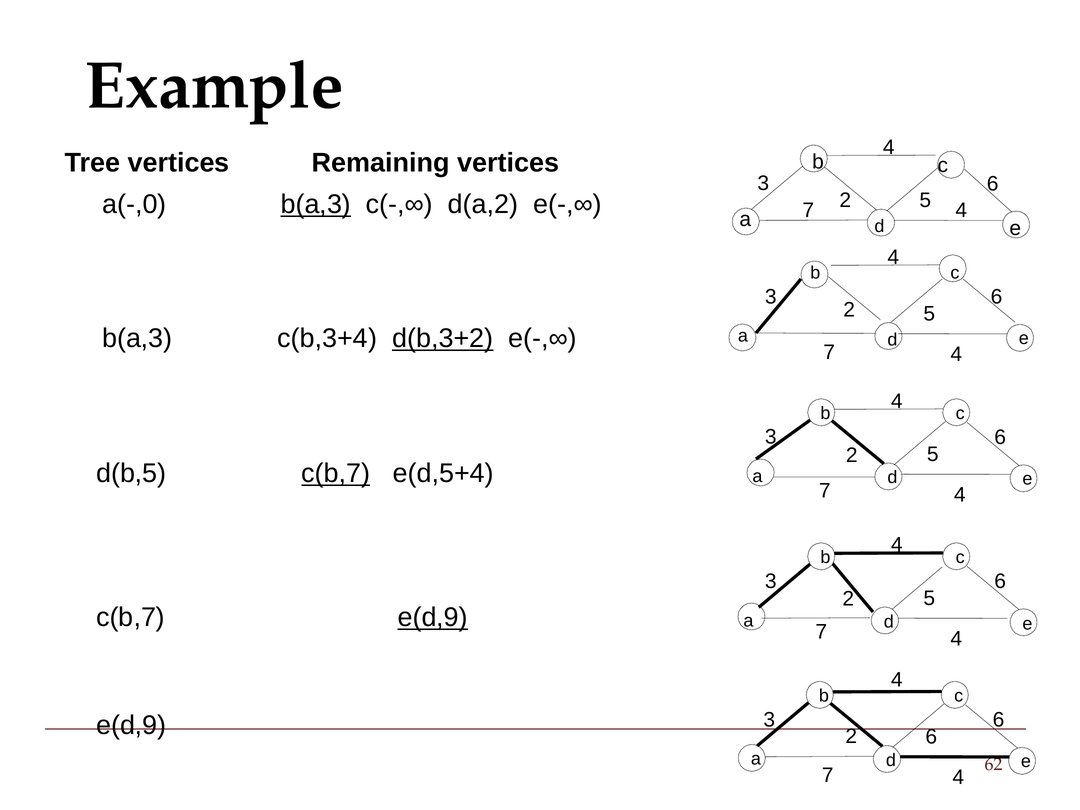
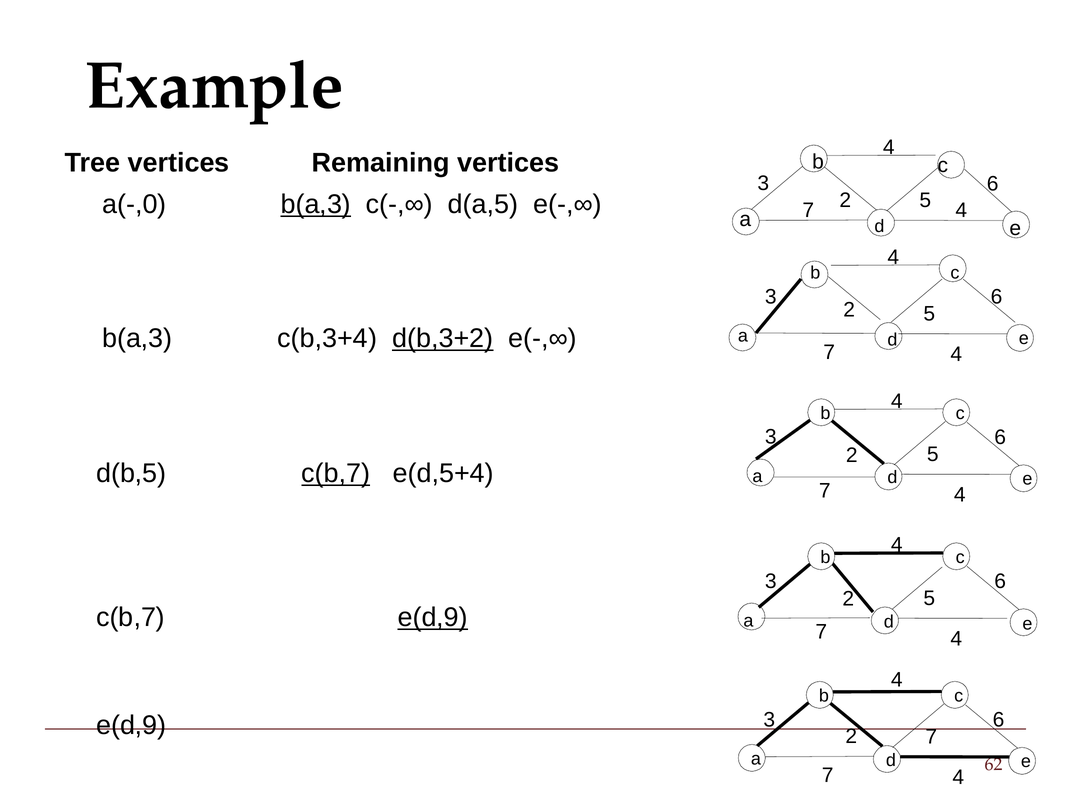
d(a,2: d(a,2 -> d(a,5
2 6: 6 -> 7
